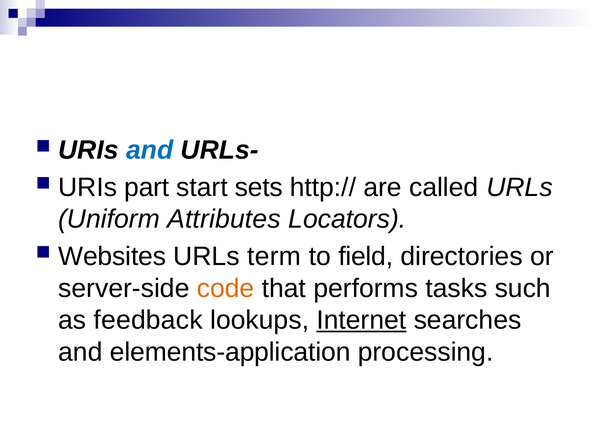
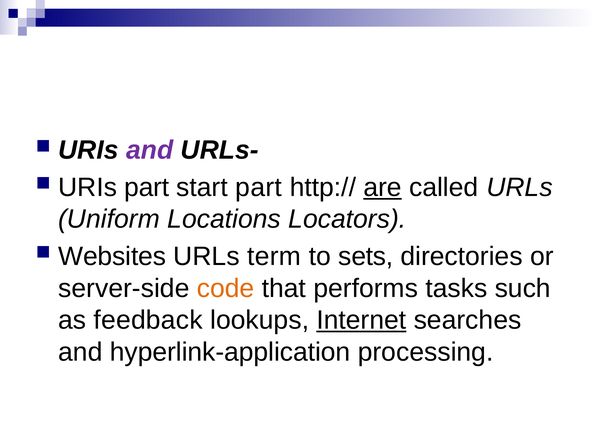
and at (150, 150) colour: blue -> purple
start sets: sets -> part
are underline: none -> present
Attributes: Attributes -> Locations
field: field -> sets
elements-application: elements-application -> hyperlink-application
